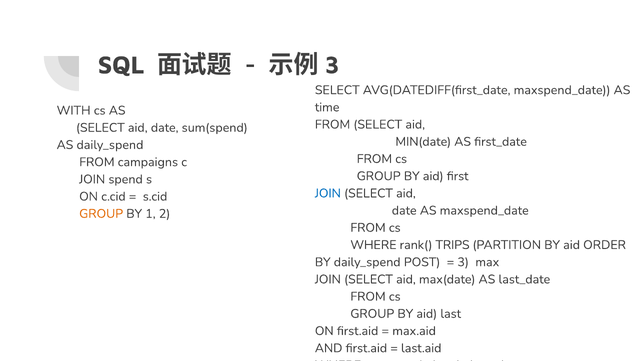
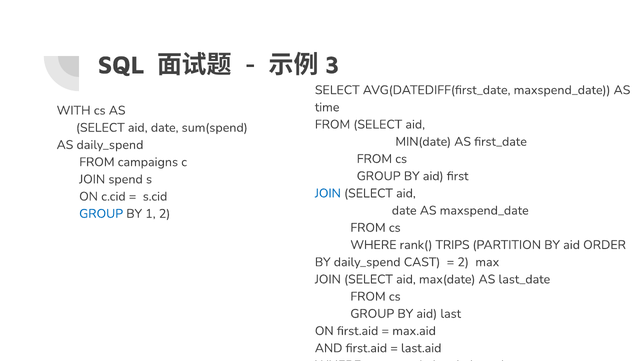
GROUP at (101, 213) colour: orange -> blue
POST: POST -> CAST
3 at (463, 262): 3 -> 2
